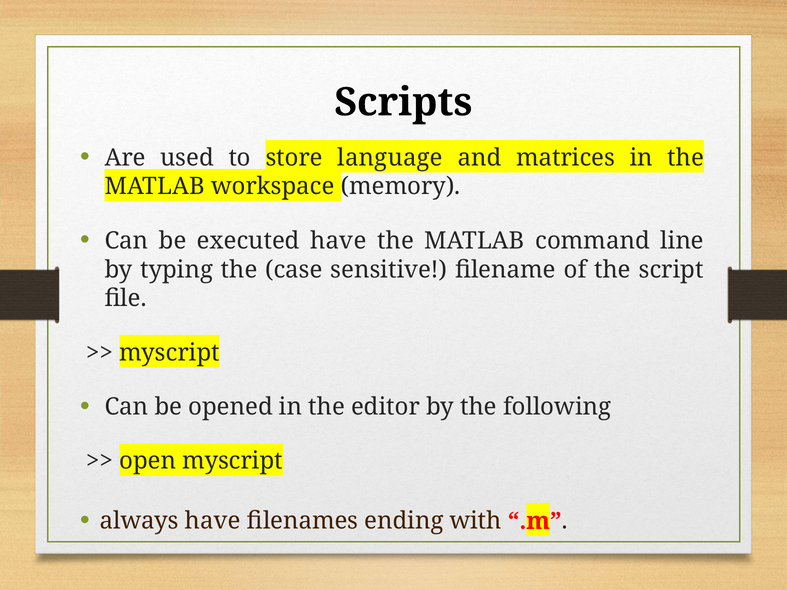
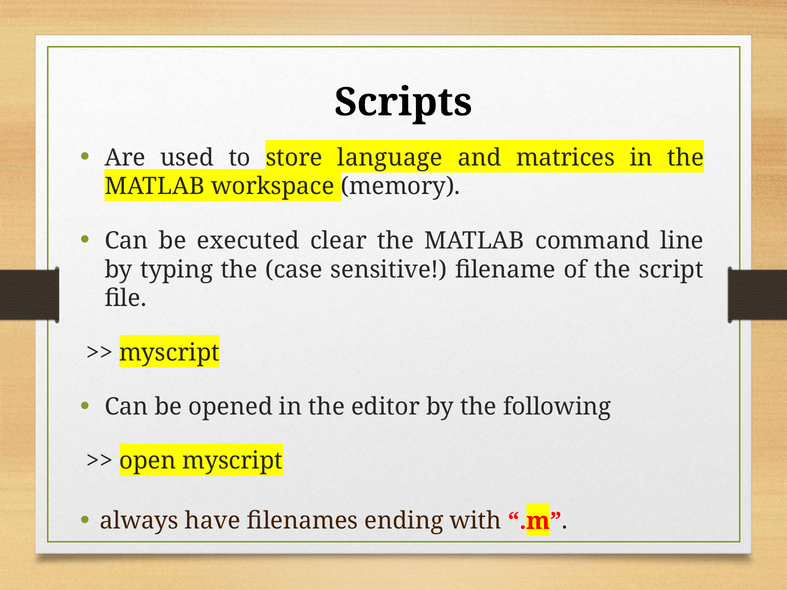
executed have: have -> clear
